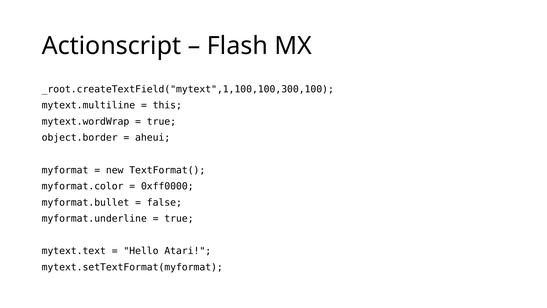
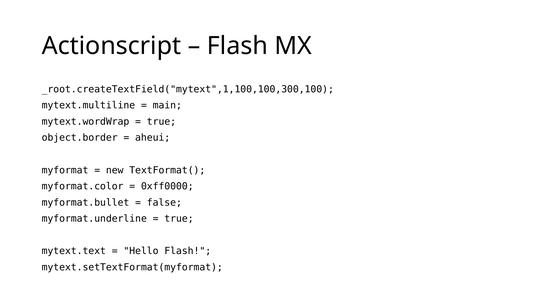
this: this -> main
Hello Atari: Atari -> Flash
